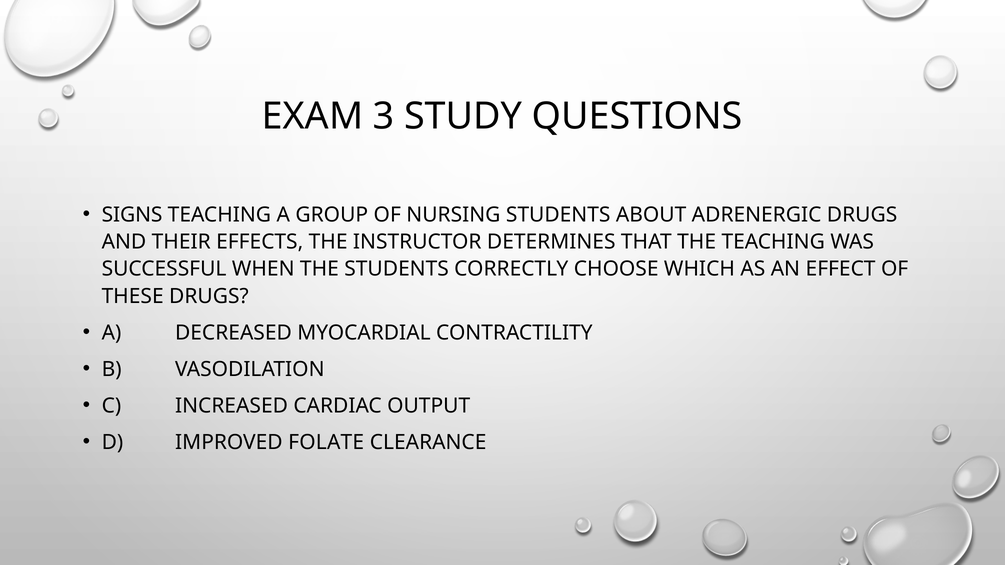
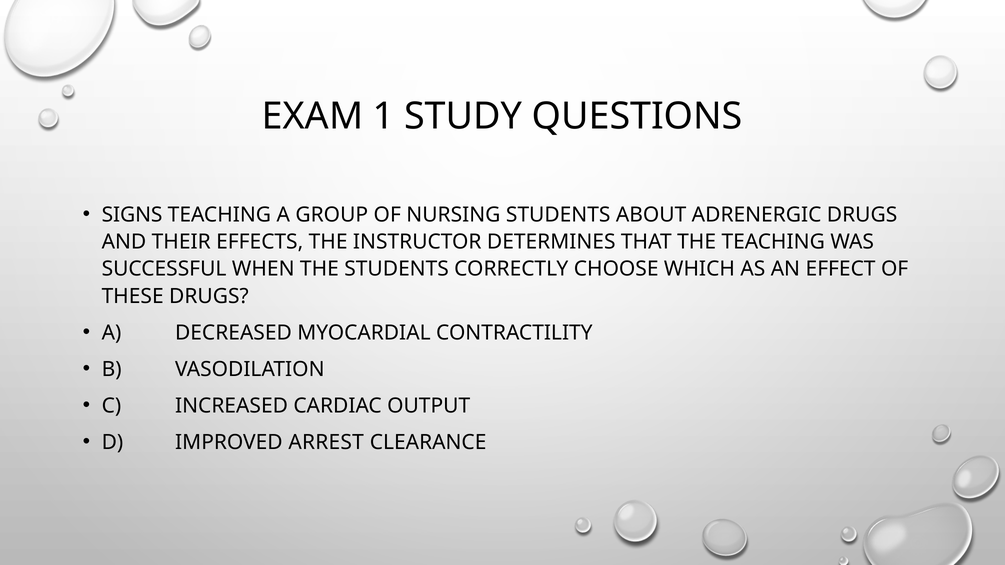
3: 3 -> 1
FOLATE: FOLATE -> ARREST
